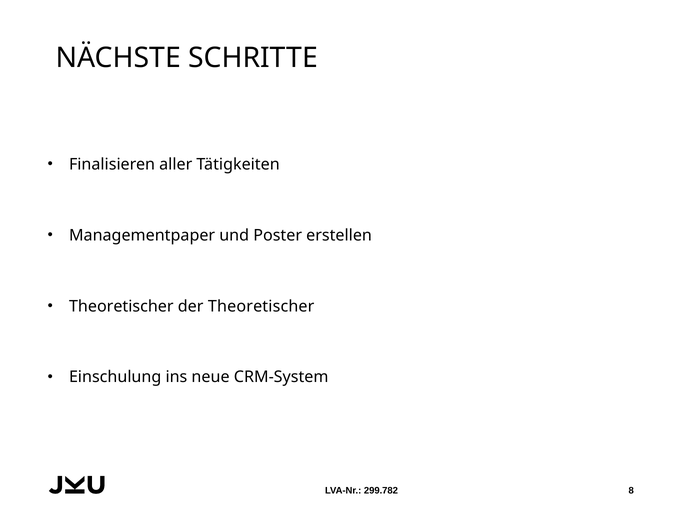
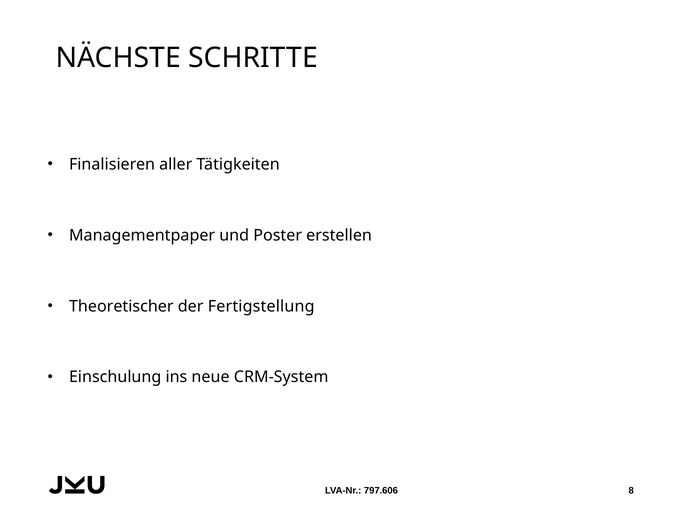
der Theoretischer: Theoretischer -> Fertigstellung
299.782: 299.782 -> 797.606
